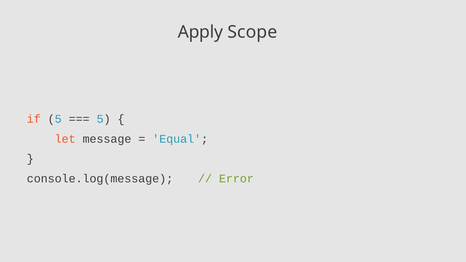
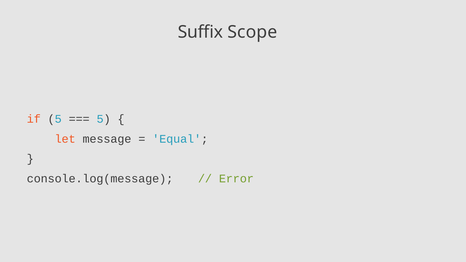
Apply: Apply -> Suffix
